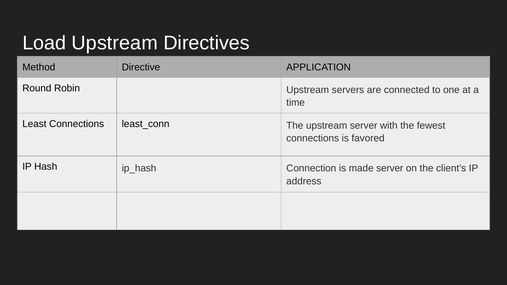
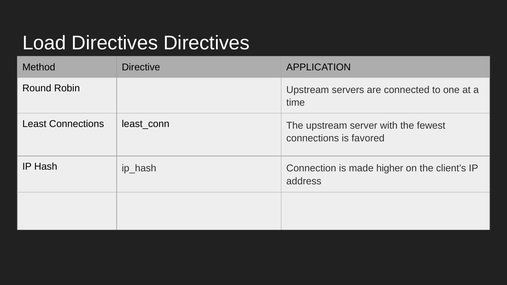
Load Upstream: Upstream -> Directives
made server: server -> higher
